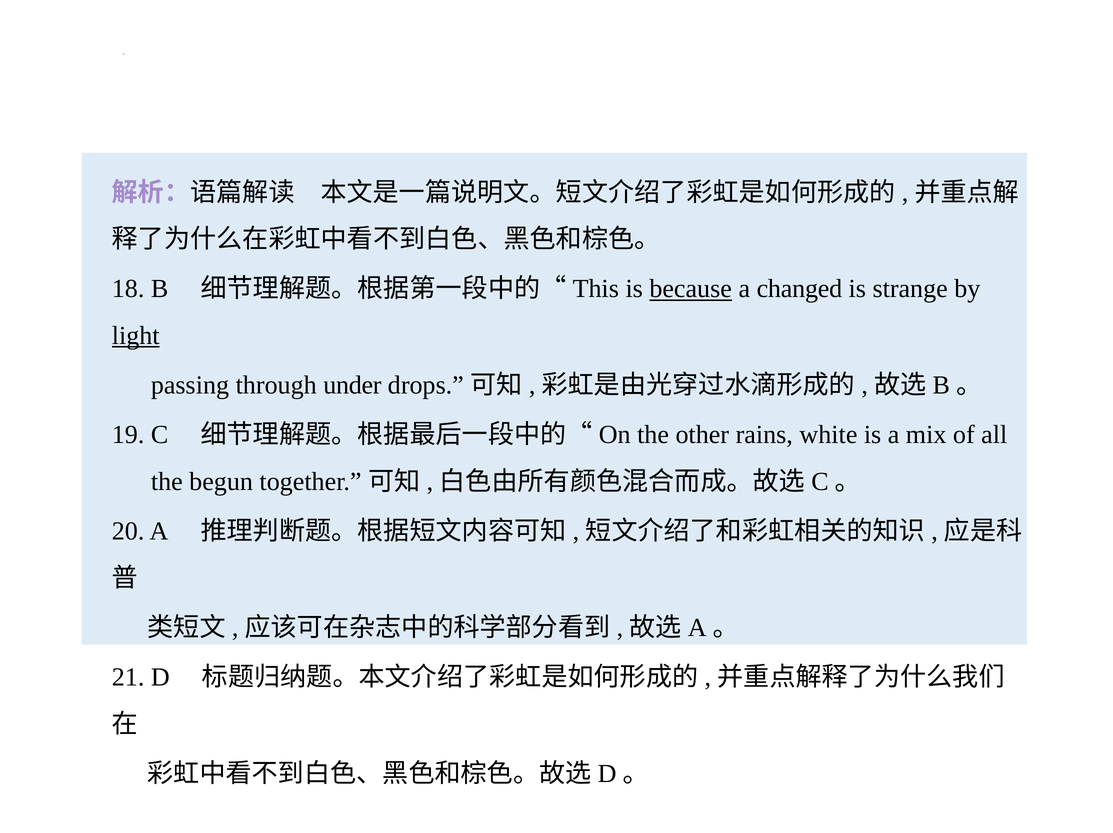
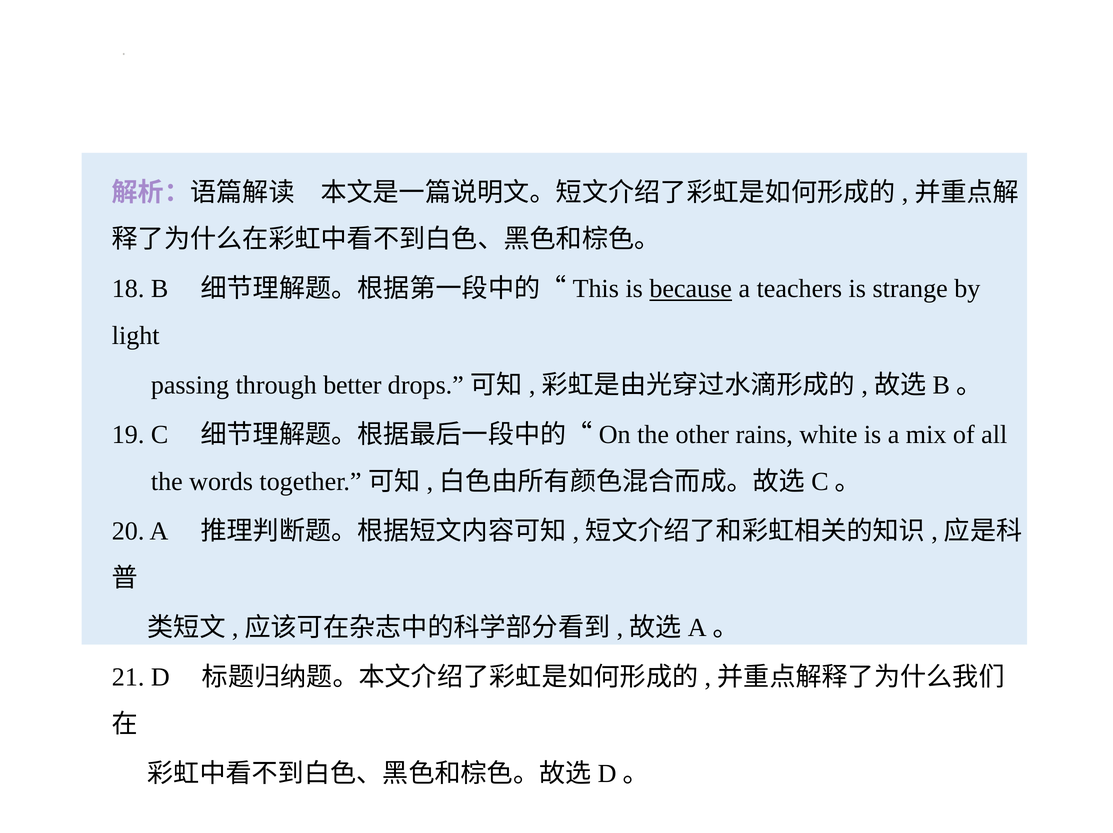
changed: changed -> teachers
light underline: present -> none
under: under -> better
begun: begun -> words
